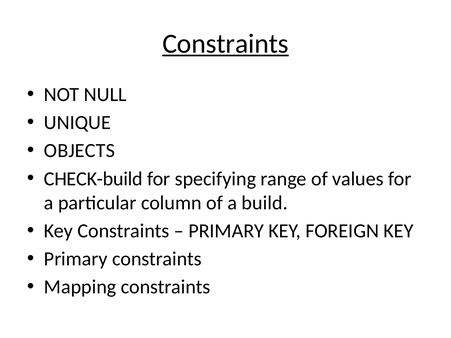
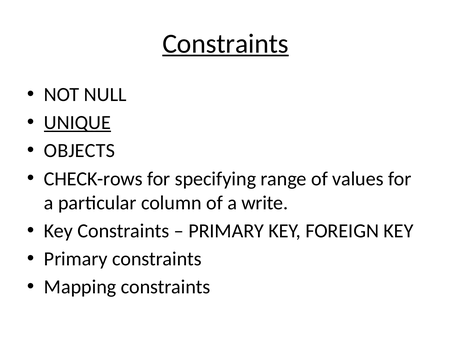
UNIQUE underline: none -> present
CHECK-build: CHECK-build -> CHECK-rows
build: build -> write
